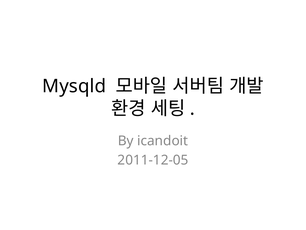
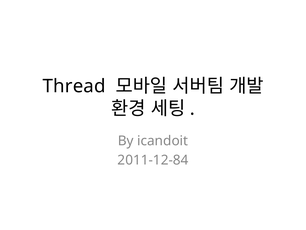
Mysqld: Mysqld -> Thread
2011-12-05: 2011-12-05 -> 2011-12-84
